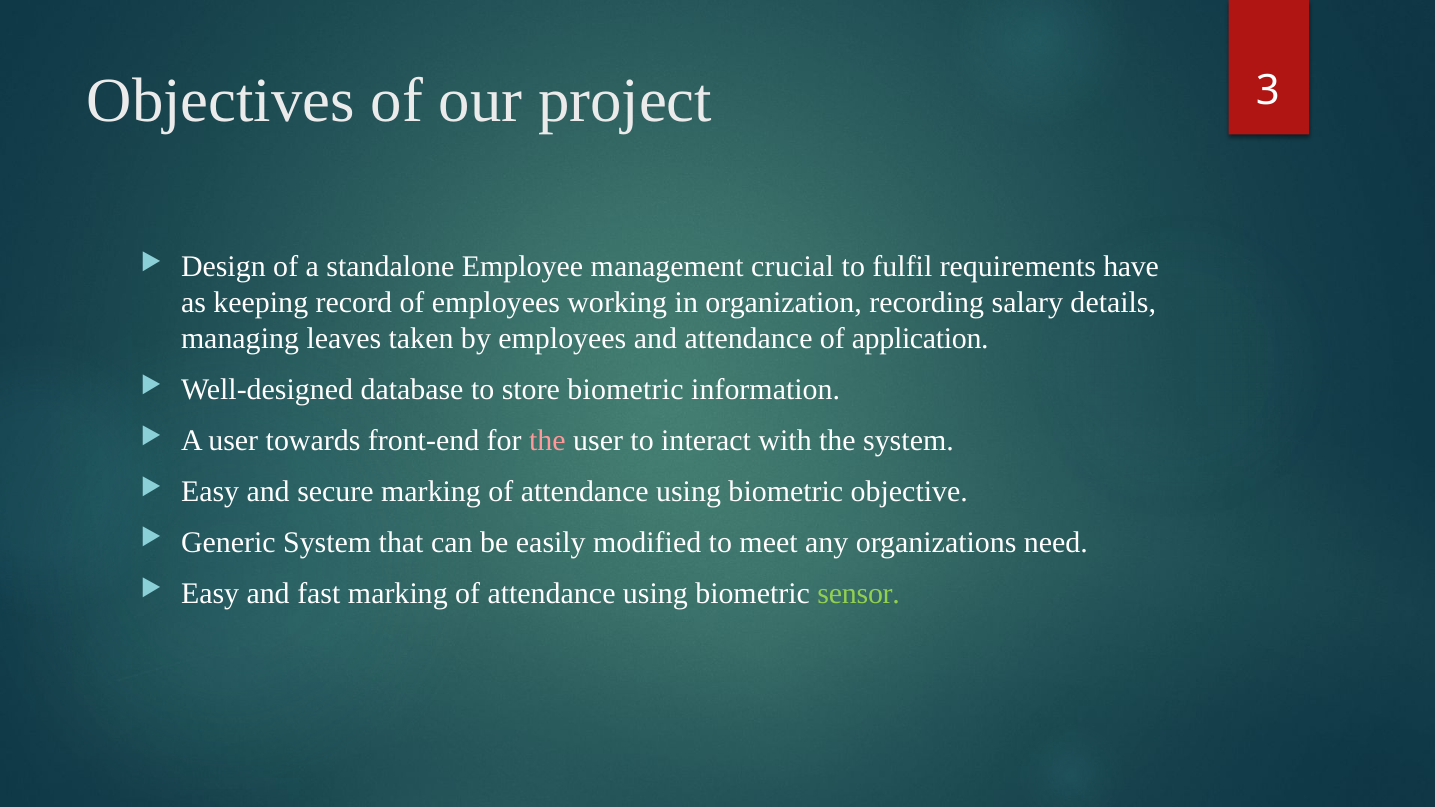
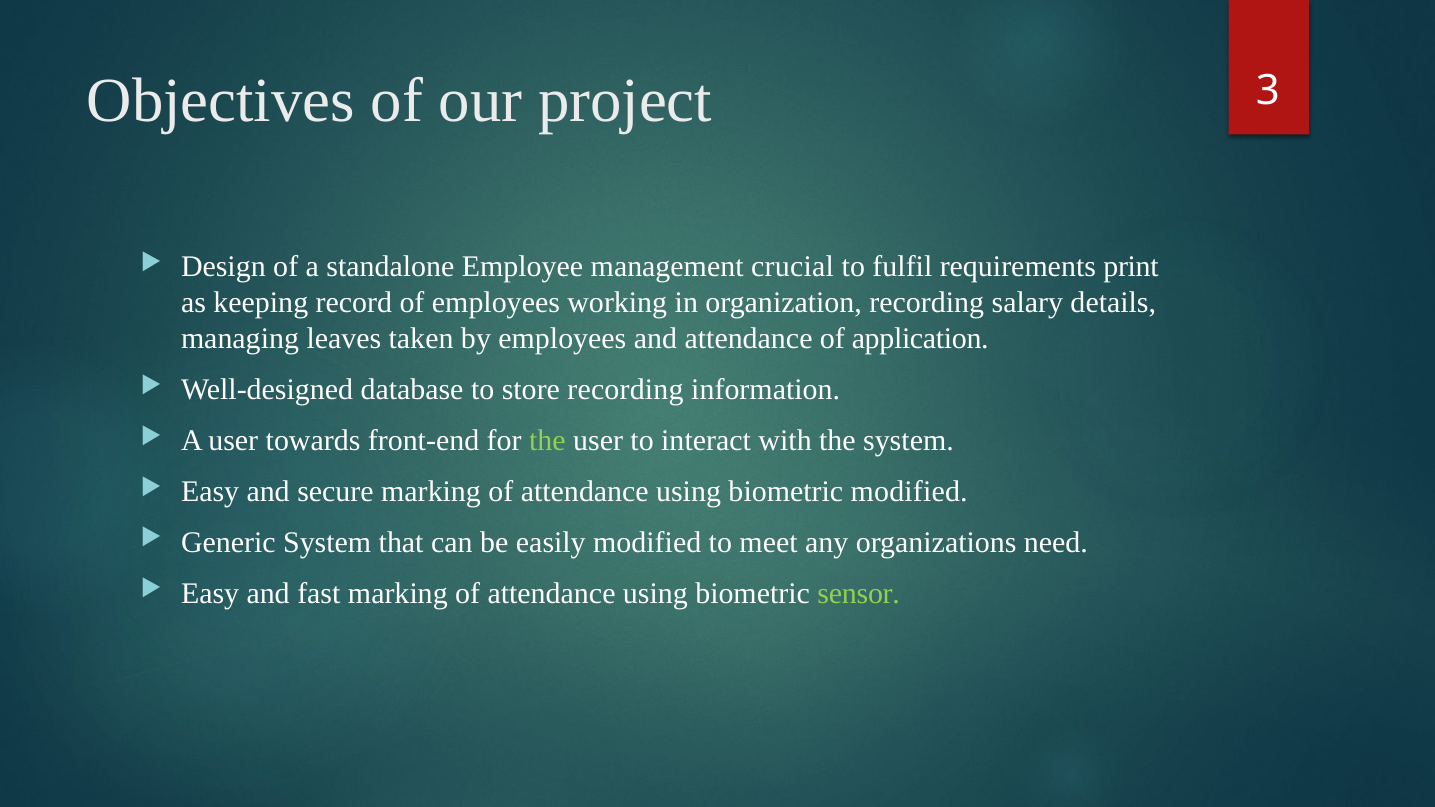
have: have -> print
store biometric: biometric -> recording
the at (547, 441) colour: pink -> light green
biometric objective: objective -> modified
